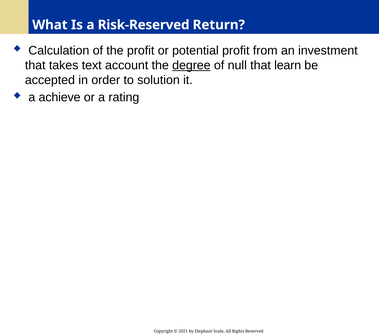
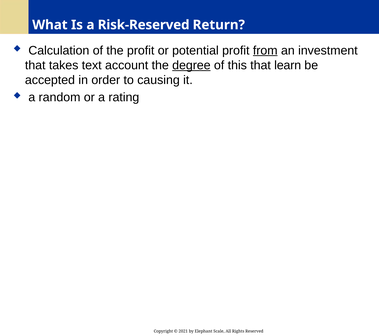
from underline: none -> present
null: null -> this
solution: solution -> causing
achieve: achieve -> random
